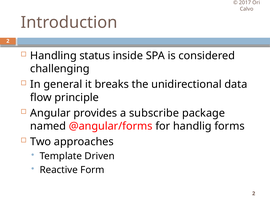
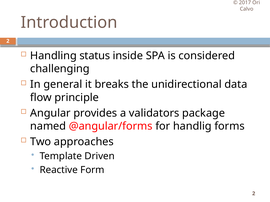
subscribe: subscribe -> validators
